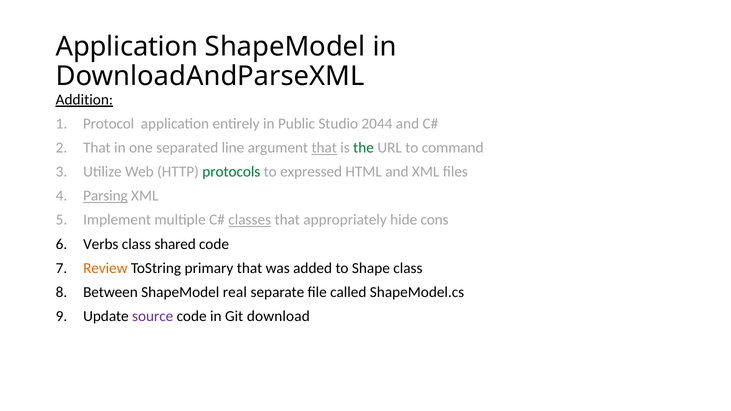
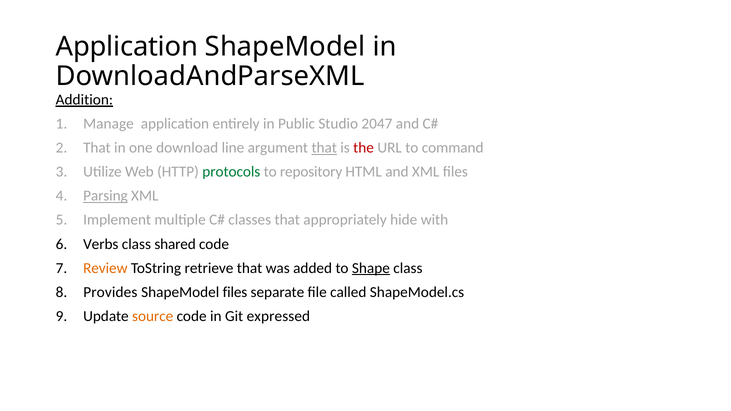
Protocol: Protocol -> Manage
2044: 2044 -> 2047
separated: separated -> download
the colour: green -> red
expressed: expressed -> repository
classes underline: present -> none
cons: cons -> with
primary: primary -> retrieve
Shape underline: none -> present
Between: Between -> Provides
ShapeModel real: real -> files
source colour: purple -> orange
download: download -> expressed
